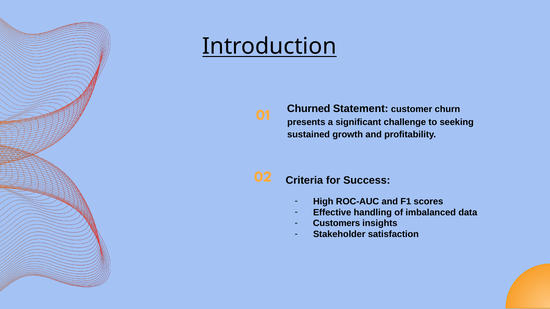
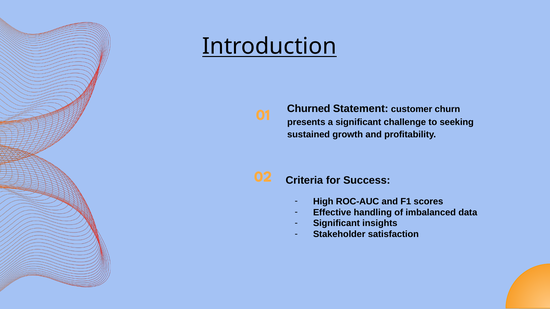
Customers at (336, 224): Customers -> Significant
